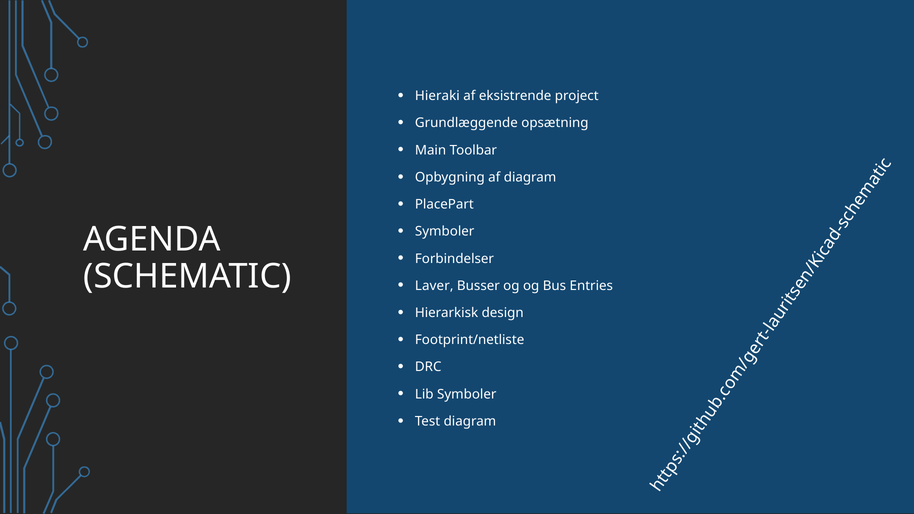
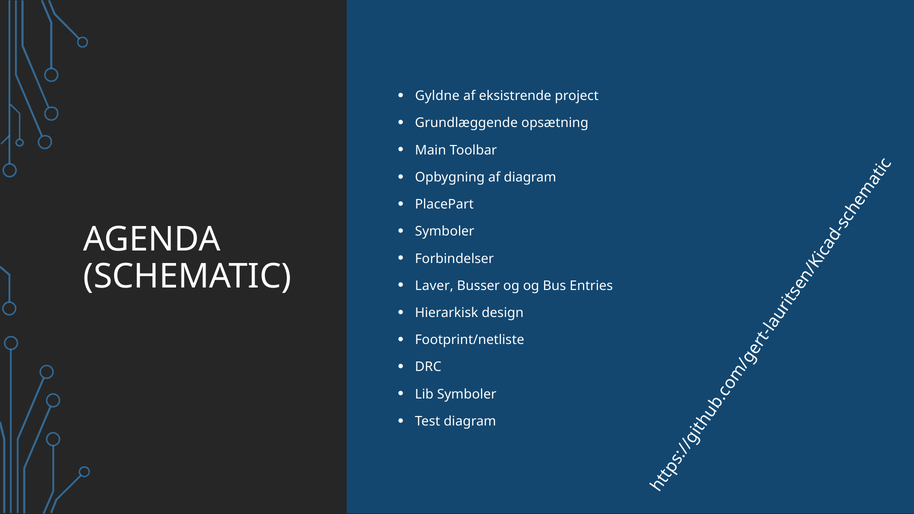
Hieraki: Hieraki -> Gyldne
